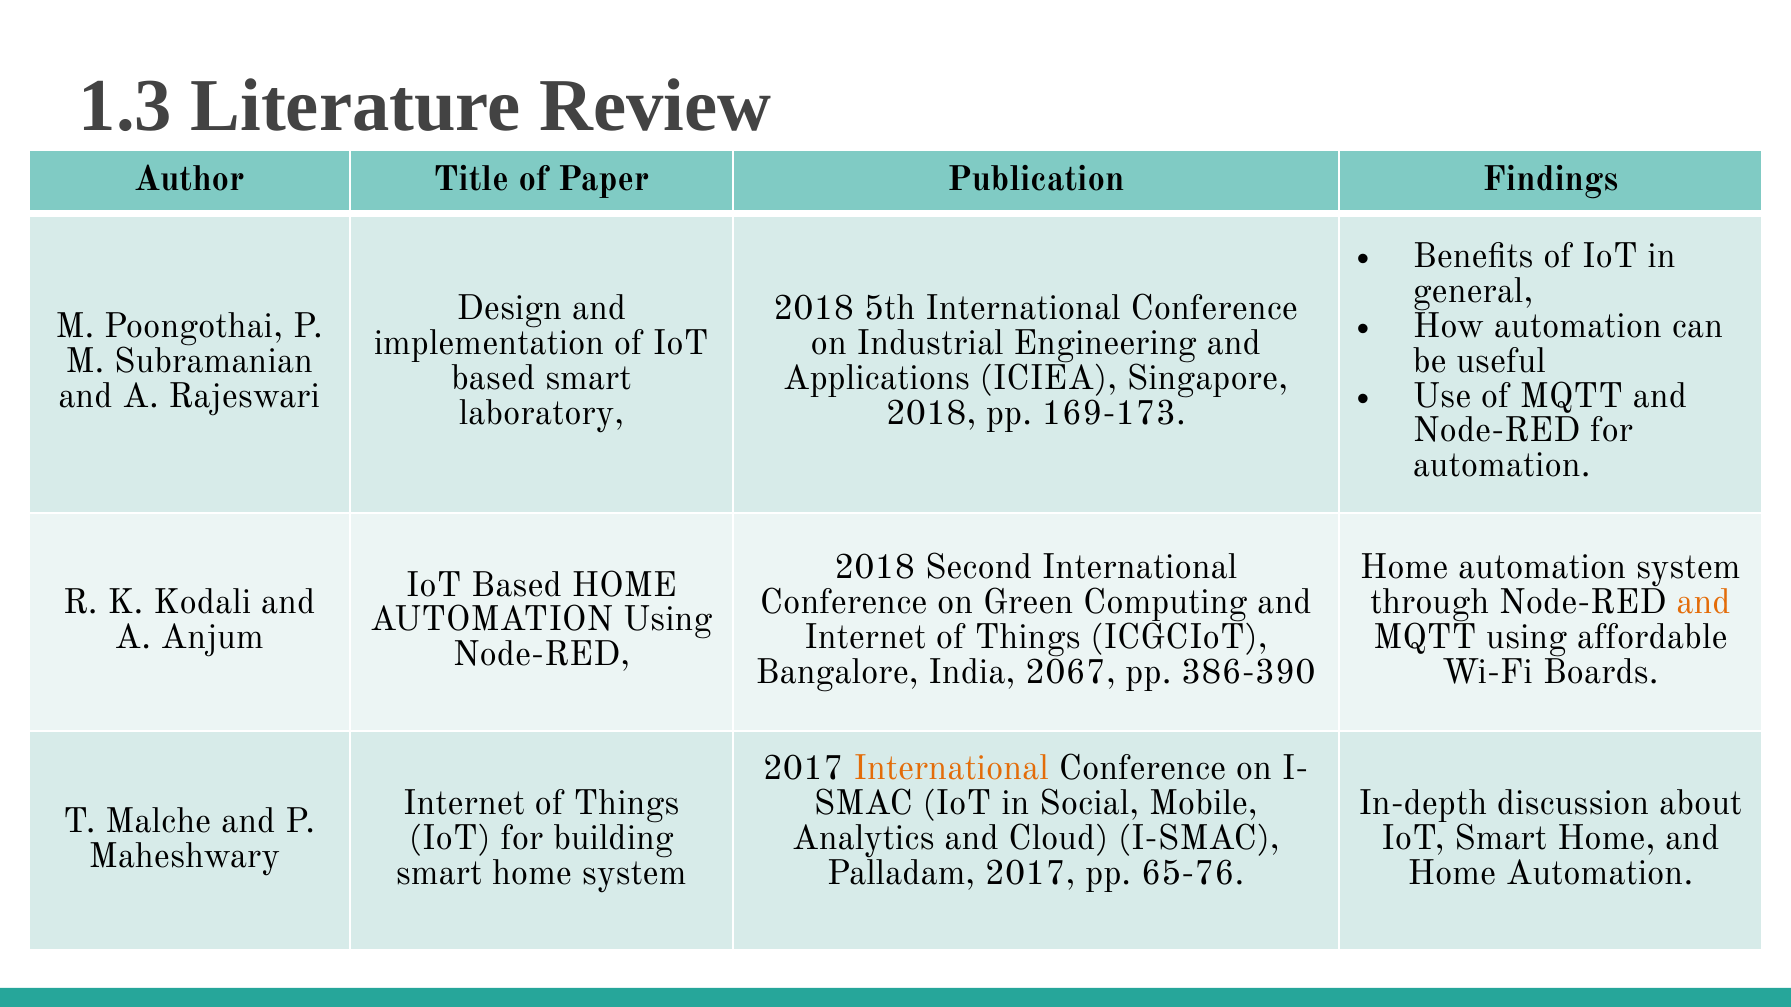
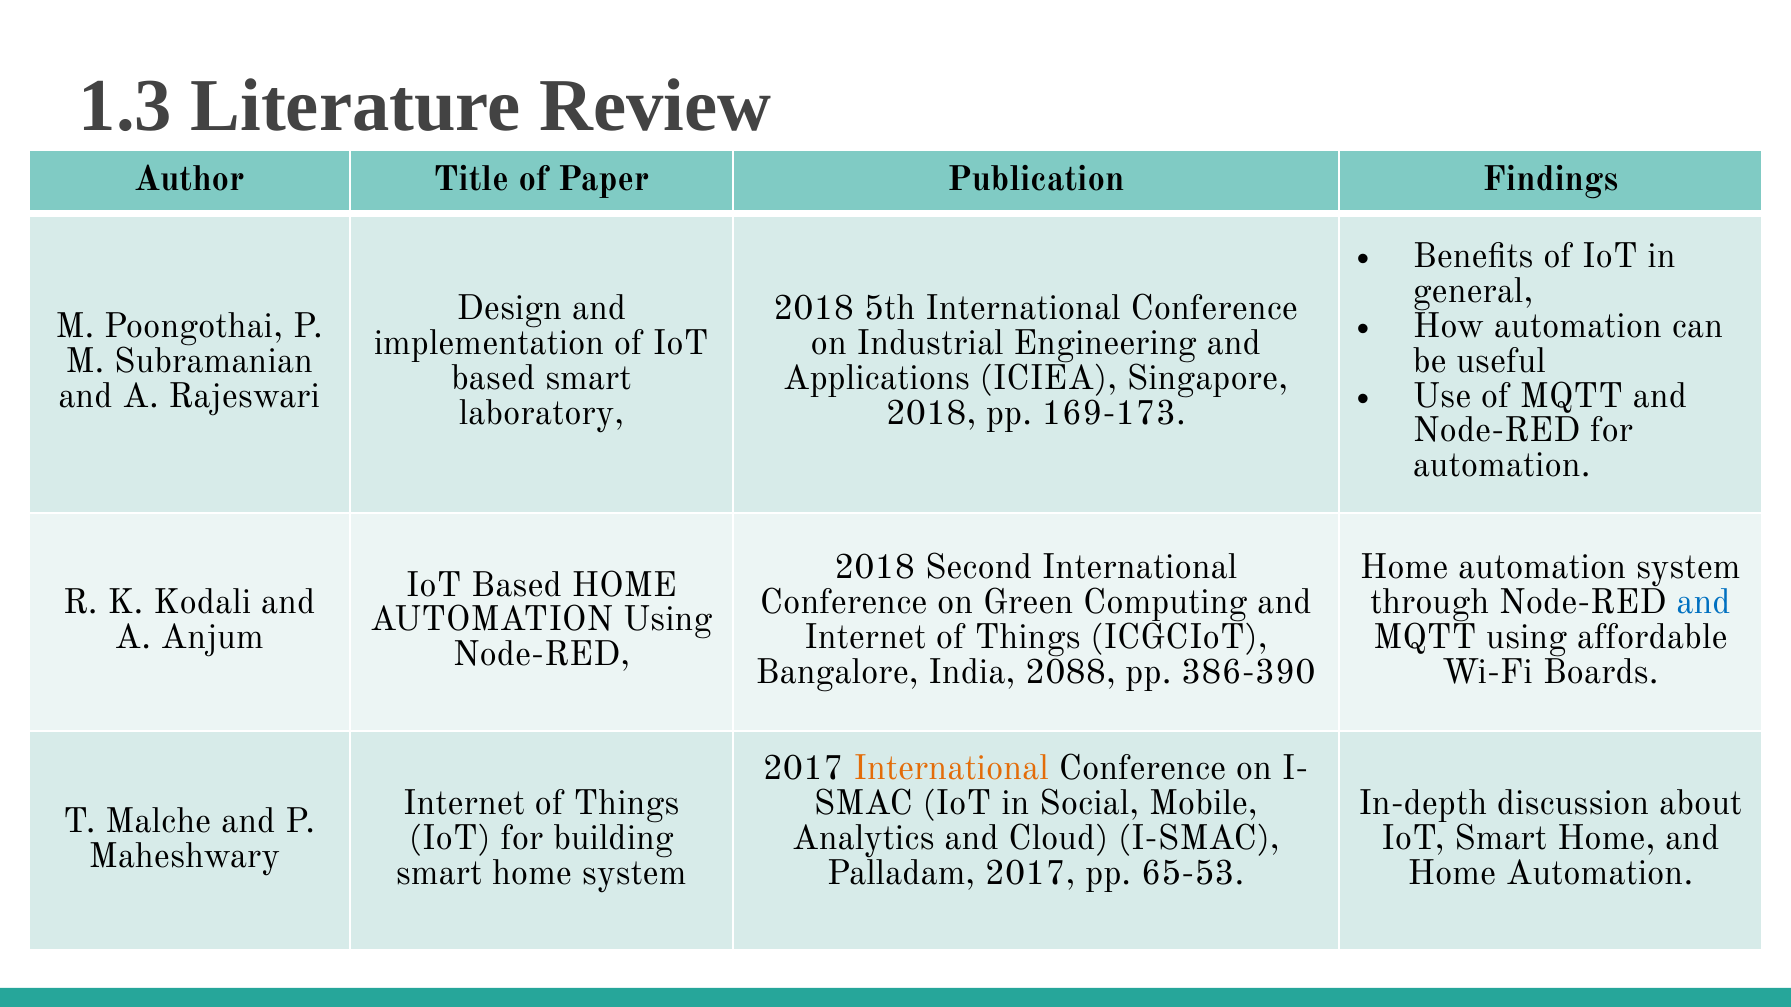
and at (1704, 602) colour: orange -> blue
2067: 2067 -> 2088
65-76: 65-76 -> 65-53
